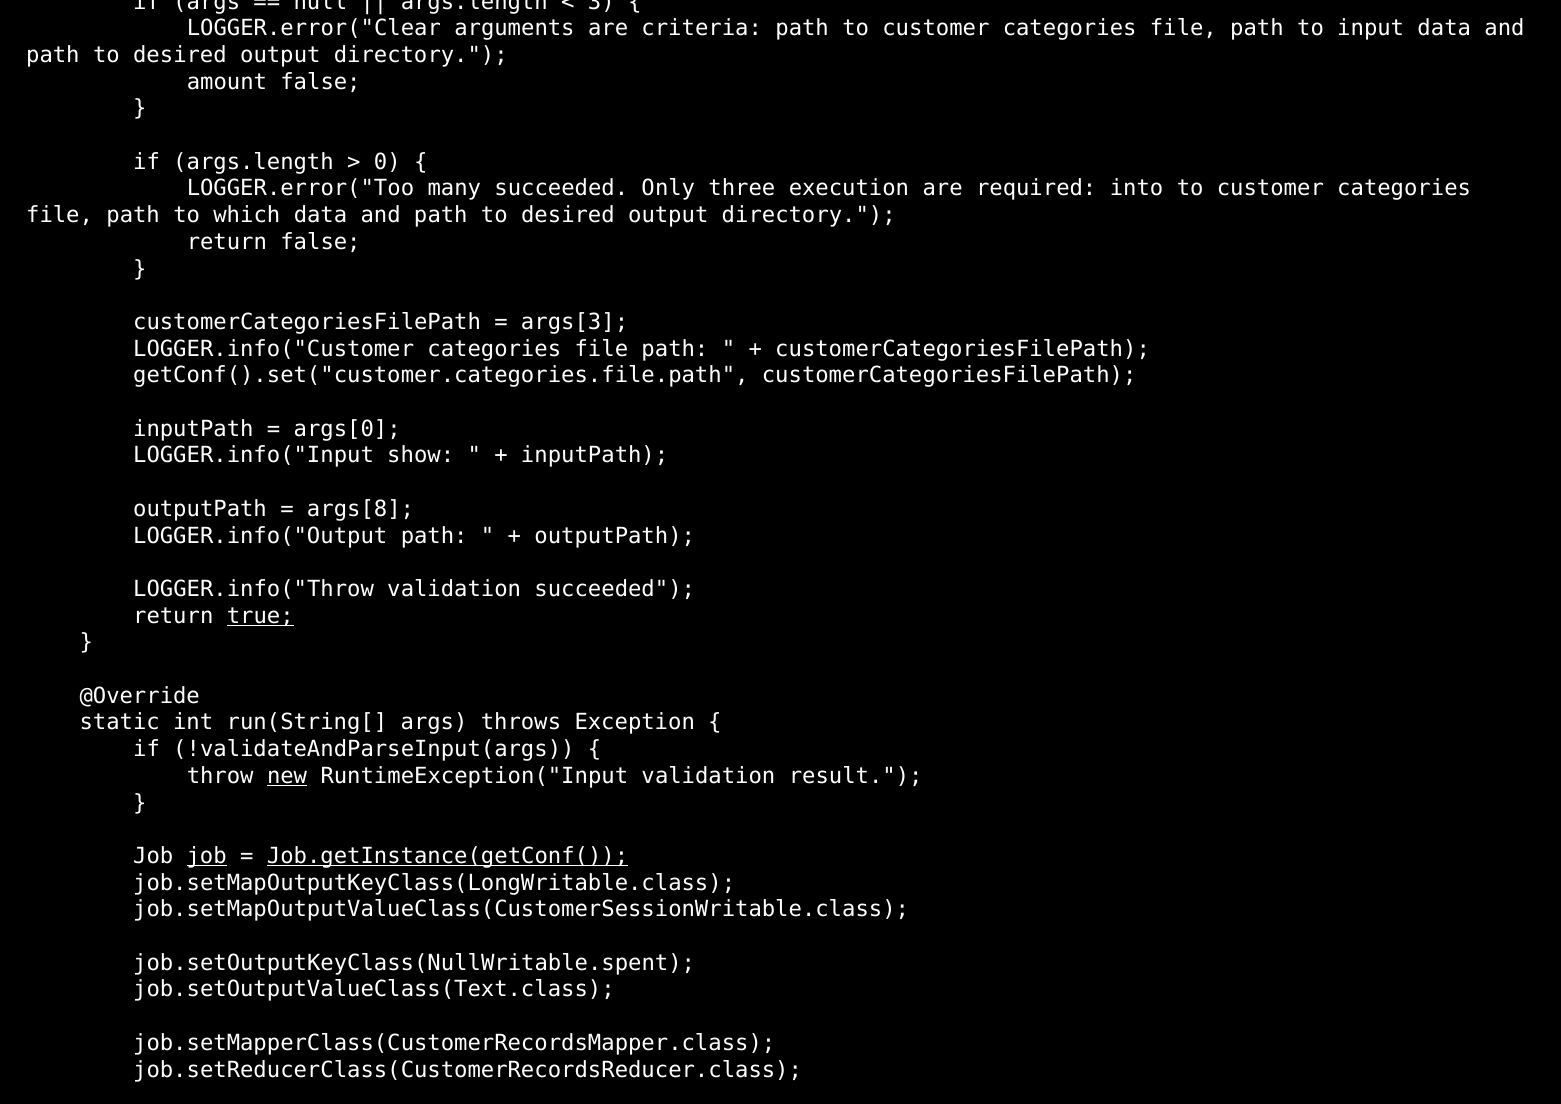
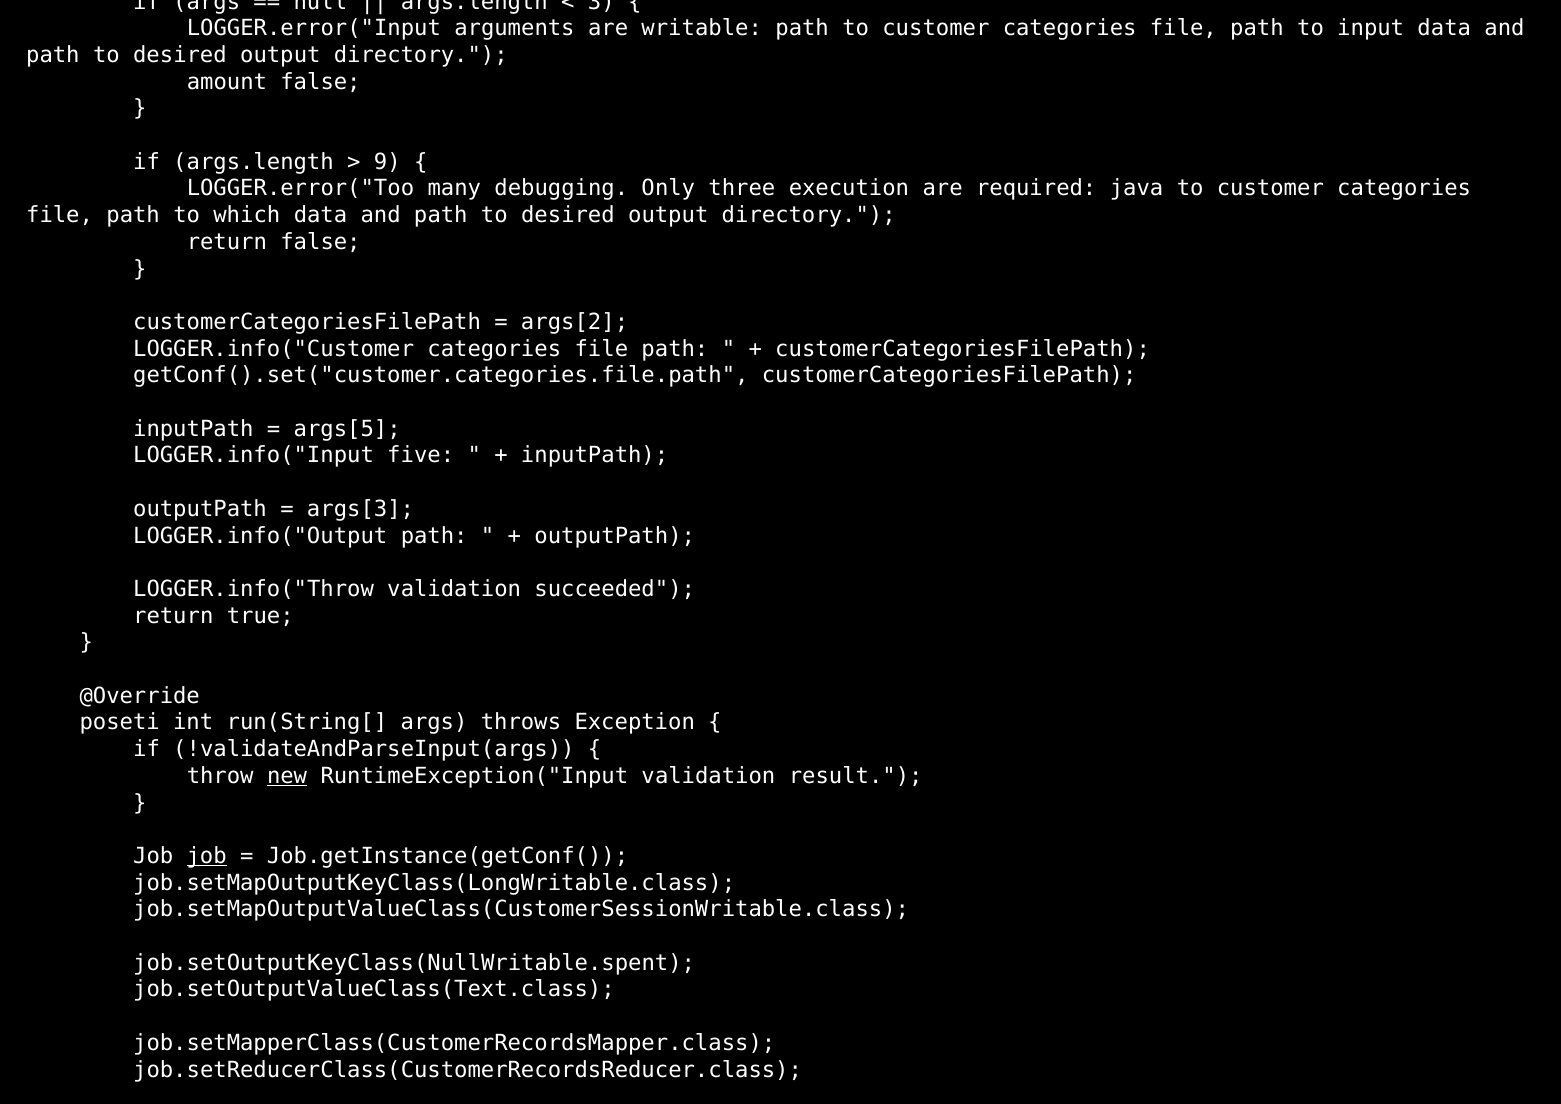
LOGGER.error("Clear: LOGGER.error("Clear -> LOGGER.error("Input
criteria: criteria -> writable
0: 0 -> 9
many succeeded: succeeded -> debugging
into: into -> java
args[3: args[3 -> args[2
args[0: args[0 -> args[5
show: show -> five
args[8: args[8 -> args[3
true underline: present -> none
static: static -> poseti
Job.getInstance(getConf( underline: present -> none
